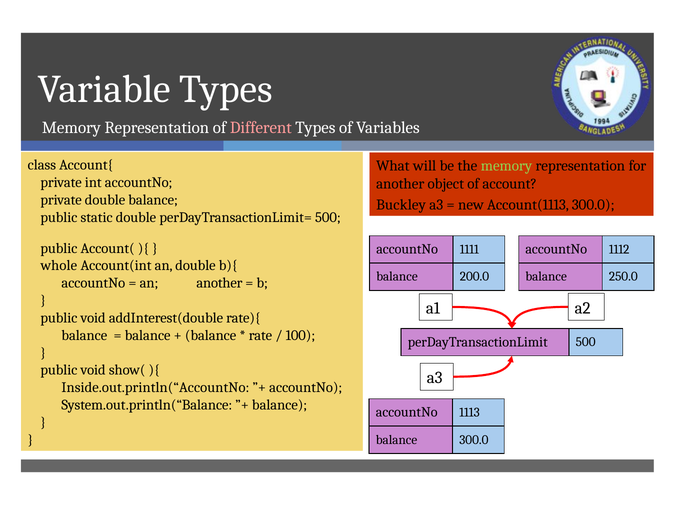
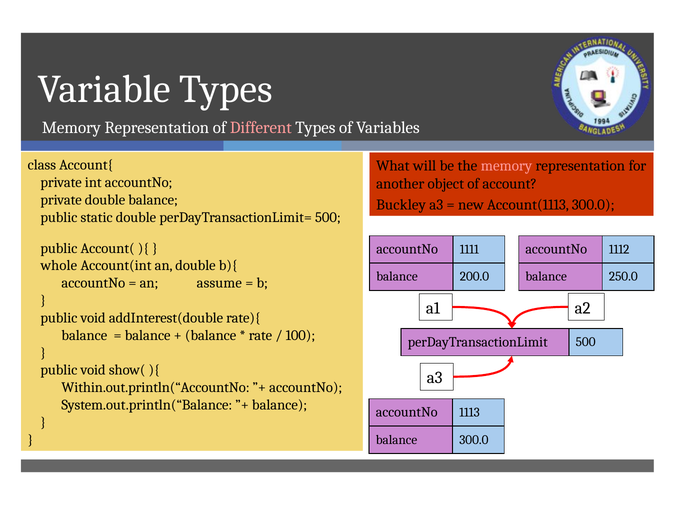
memory at (506, 166) colour: light green -> pink
an another: another -> assume
Inside.out.println(“AccountNo: Inside.out.println(“AccountNo -> Within.out.println(“AccountNo
